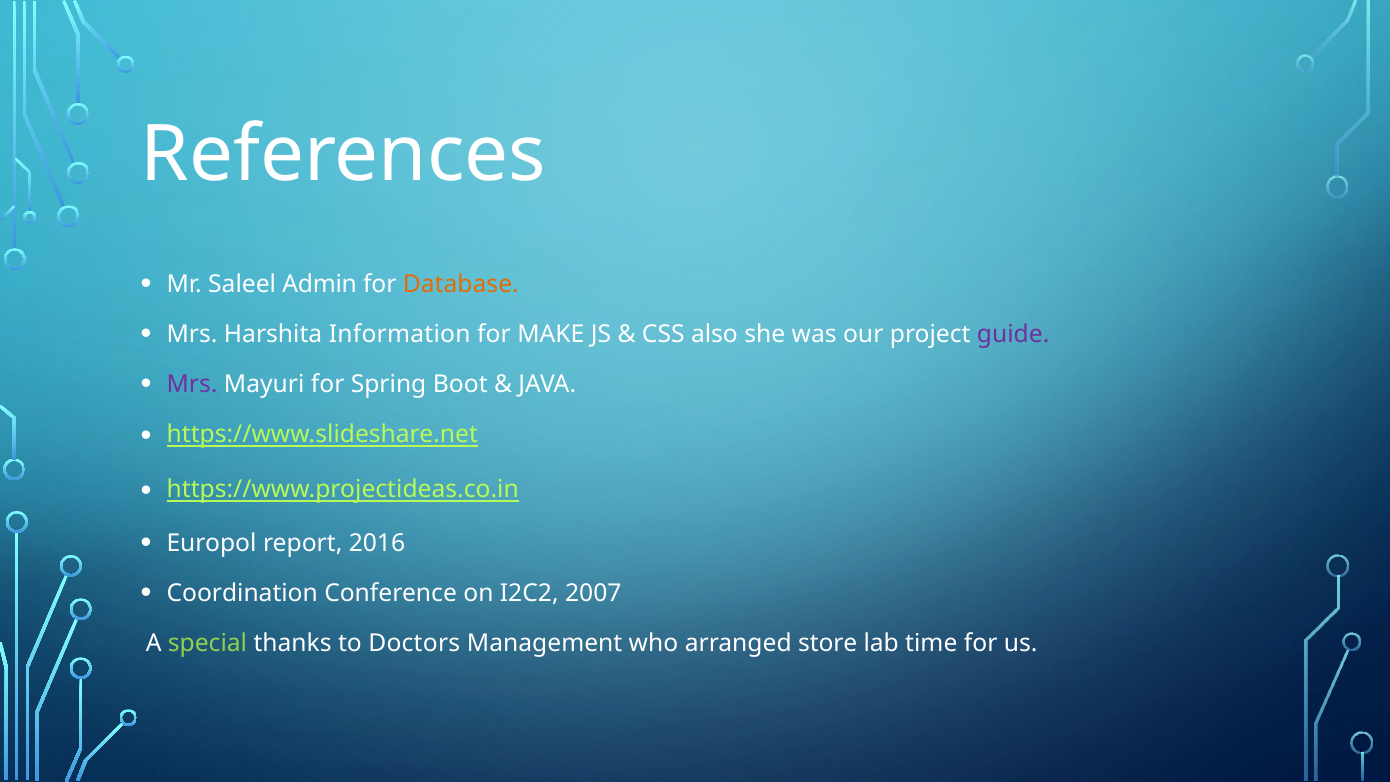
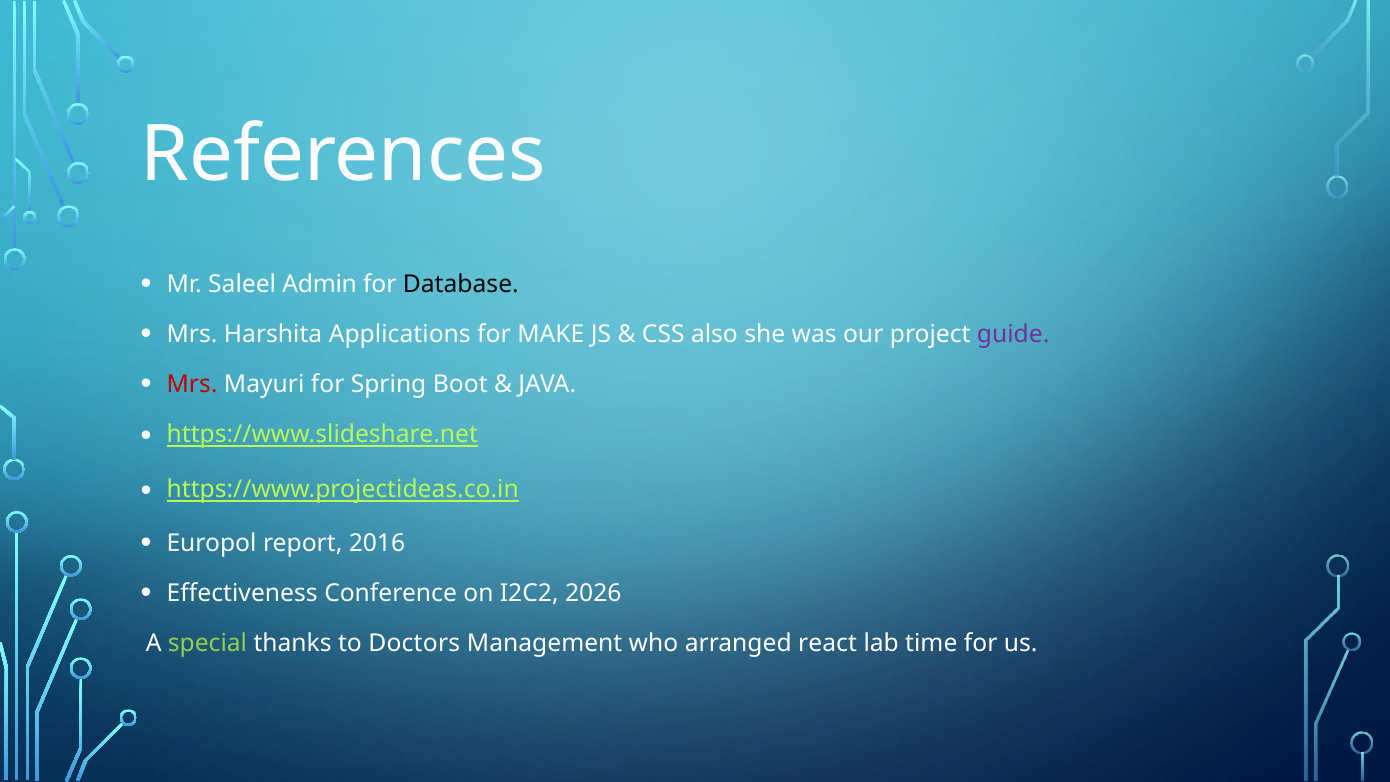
Database colour: orange -> black
Information: Information -> Applications
Mrs at (192, 384) colour: purple -> red
Coordination: Coordination -> Effectiveness
2007: 2007 -> 2026
store: store -> react
